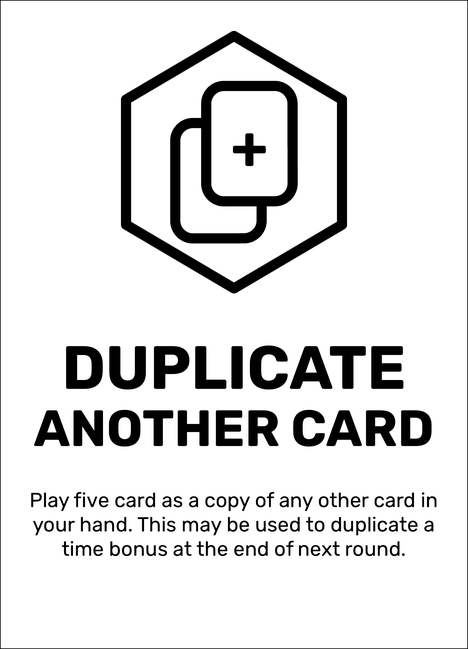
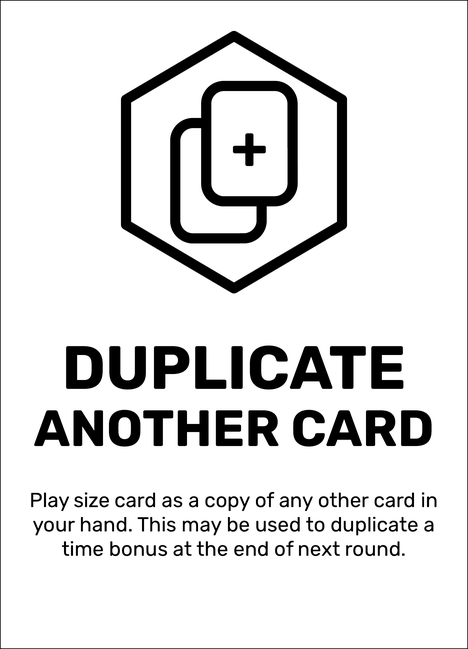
five: five -> size
